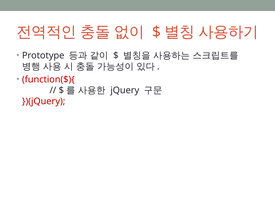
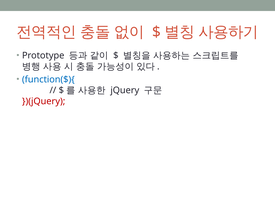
function($){ colour: red -> blue
